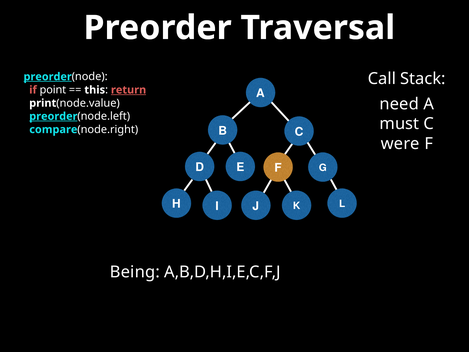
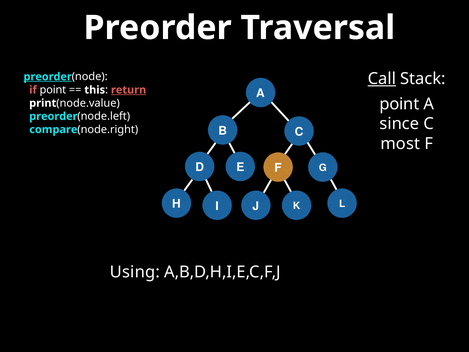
Call underline: none -> present
need at (399, 104): need -> point
preorder at (53, 116) underline: present -> none
must: must -> since
were: were -> most
Being: Being -> Using
